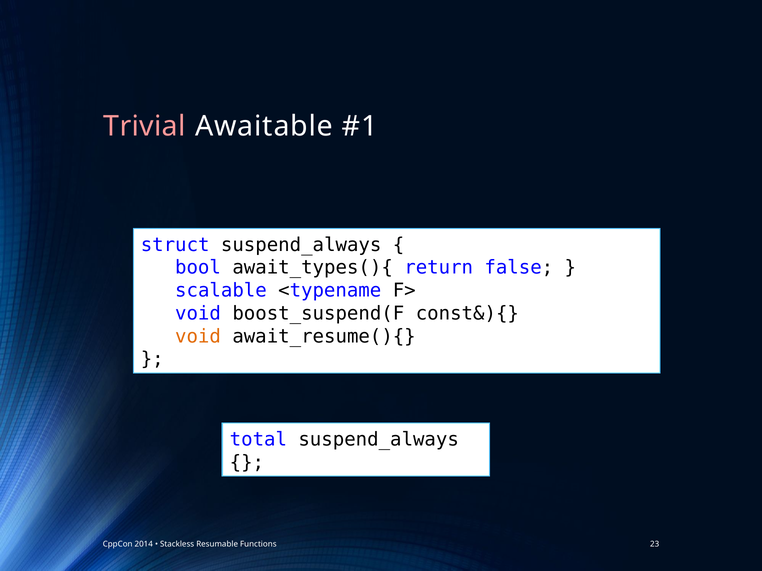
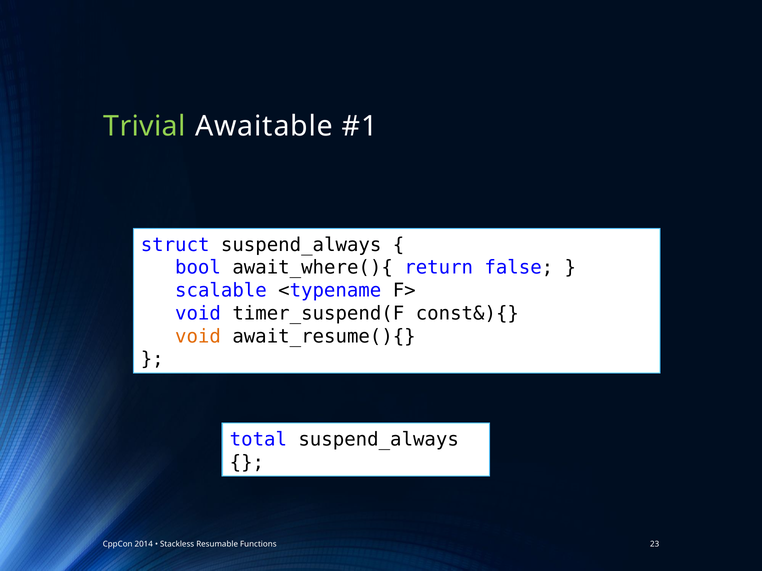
Trivial colour: pink -> light green
await_types(){: await_types(){ -> await_where(){
boost_suspend(F: boost_suspend(F -> timer_suspend(F
